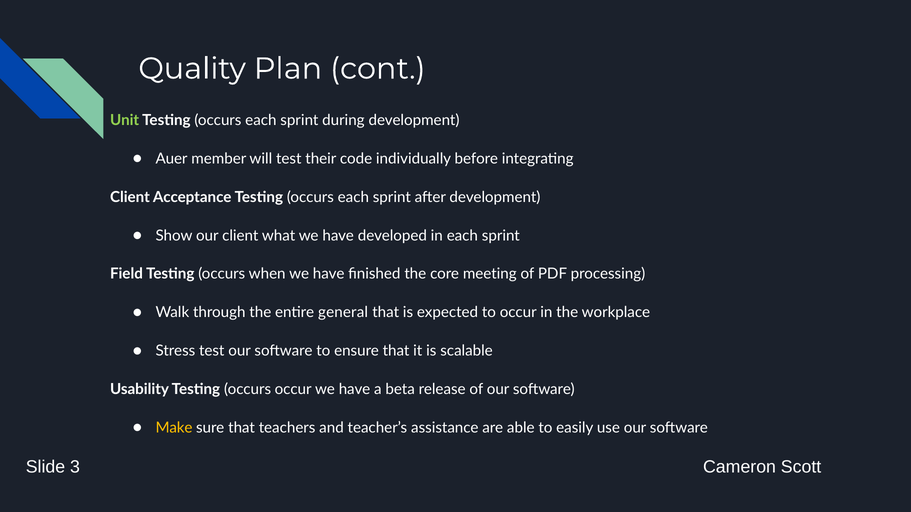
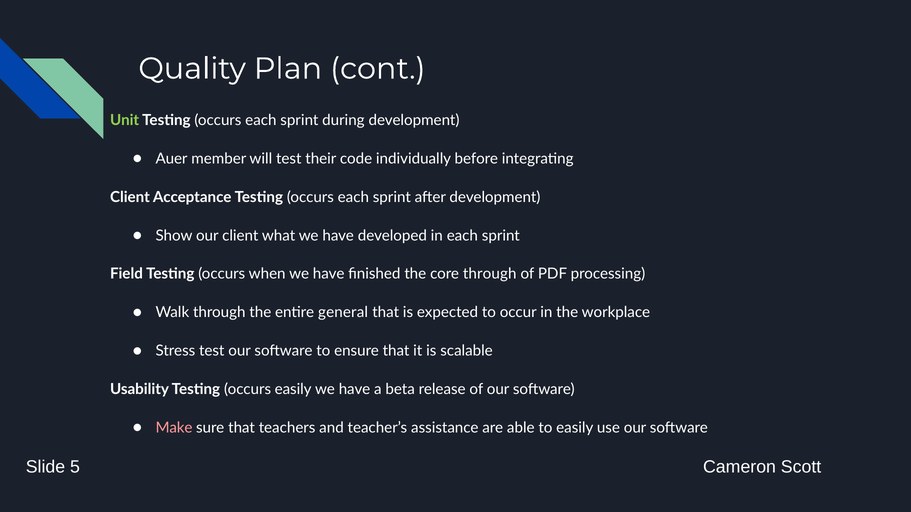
core meeting: meeting -> through
occurs occur: occur -> easily
Make colour: yellow -> pink
3: 3 -> 5
